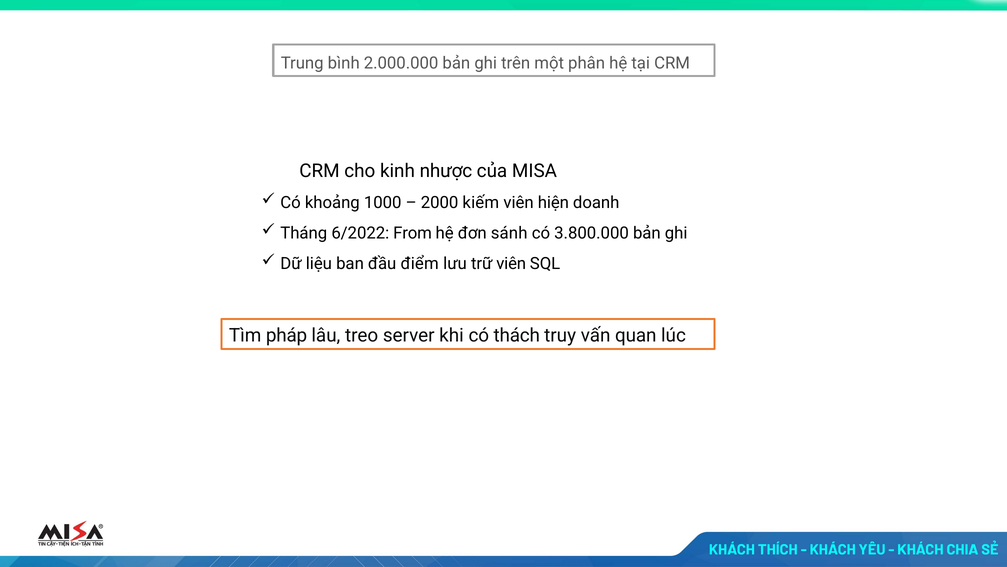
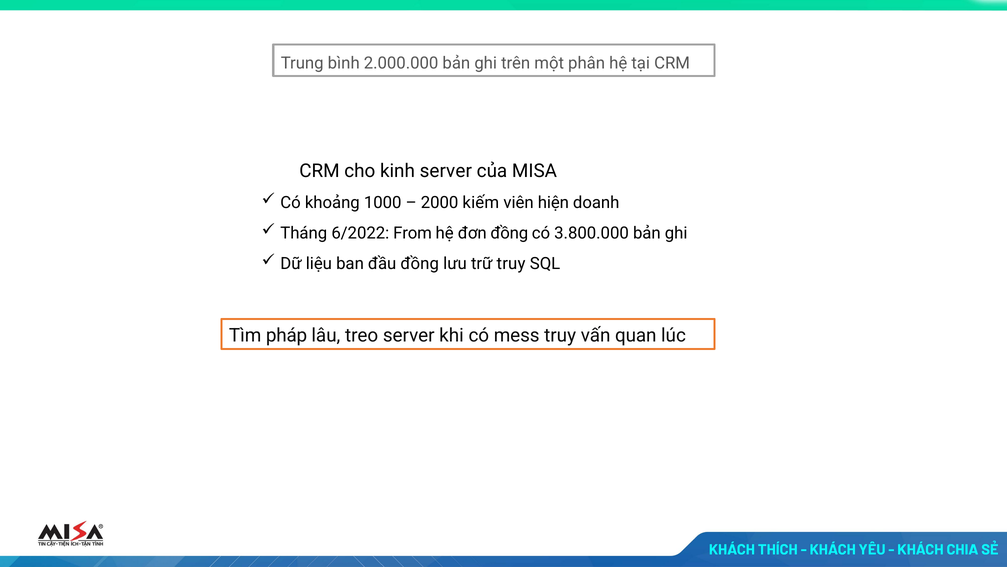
kinh nhược: nhược -> server
đơn sánh: sánh -> đồng
đầu điểm: điểm -> đồng
trữ viên: viên -> truy
thách: thách -> mess
